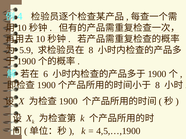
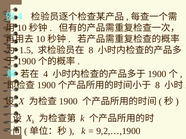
5.9: 5.9 -> 1.5
6: 6 -> 4
4,5,…,1900: 4,5,…,1900 -> 9,2,…,1900
